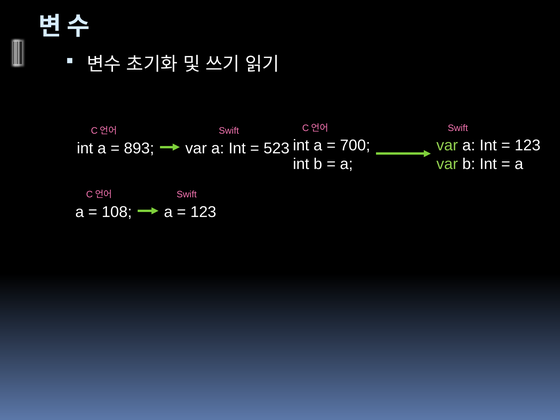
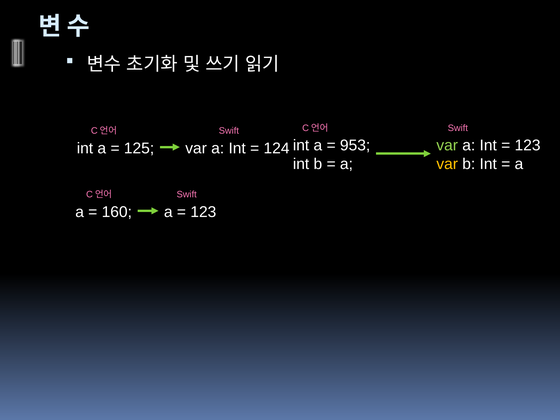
700: 700 -> 953
893: 893 -> 125
523: 523 -> 124
var at (447, 164) colour: light green -> yellow
108: 108 -> 160
